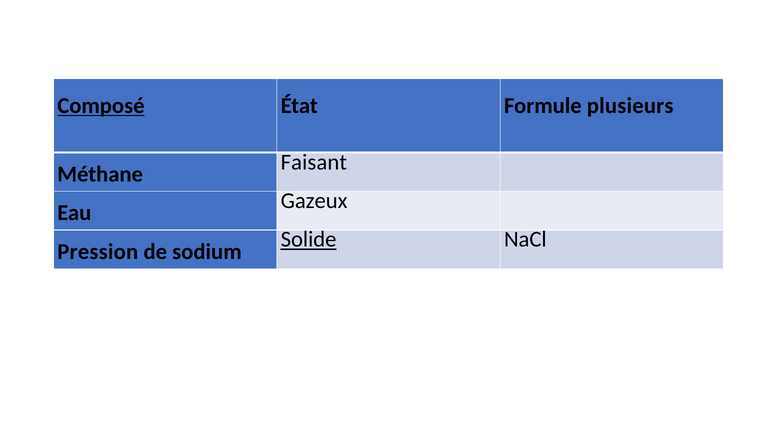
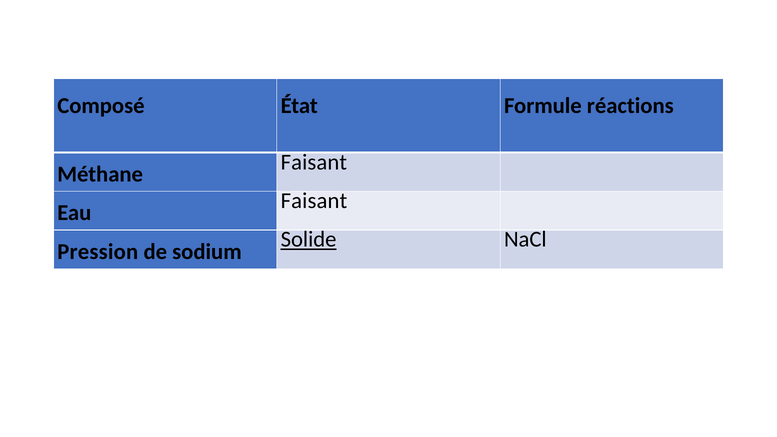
Composé underline: present -> none
plusieurs: plusieurs -> réactions
Gazeux at (314, 201): Gazeux -> Faisant
